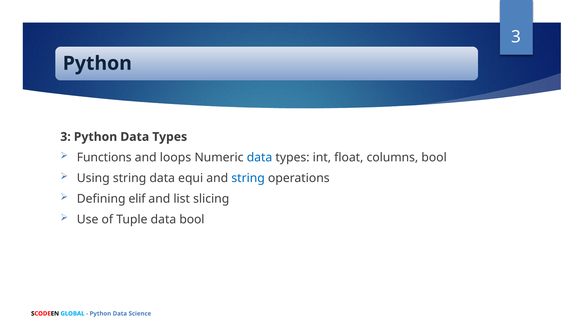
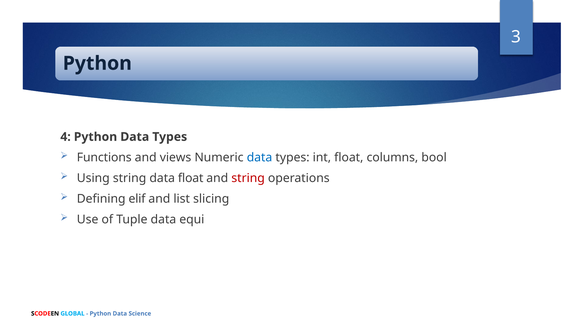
3 at (66, 137): 3 -> 4
loops: loops -> views
data equi: equi -> float
string at (248, 178) colour: blue -> red
data bool: bool -> equi
